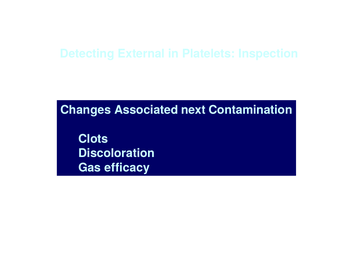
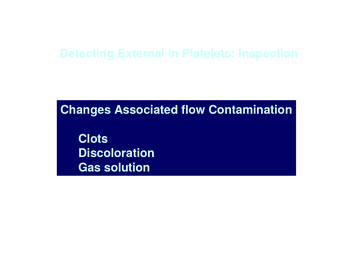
next: next -> flow
efficacy: efficacy -> solution
